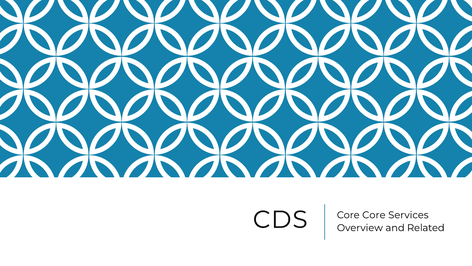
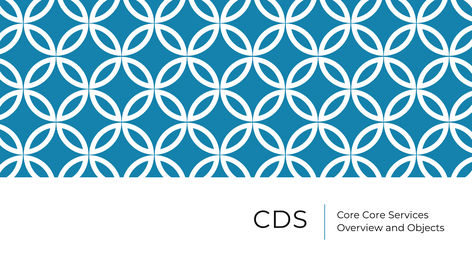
Related: Related -> Objects
